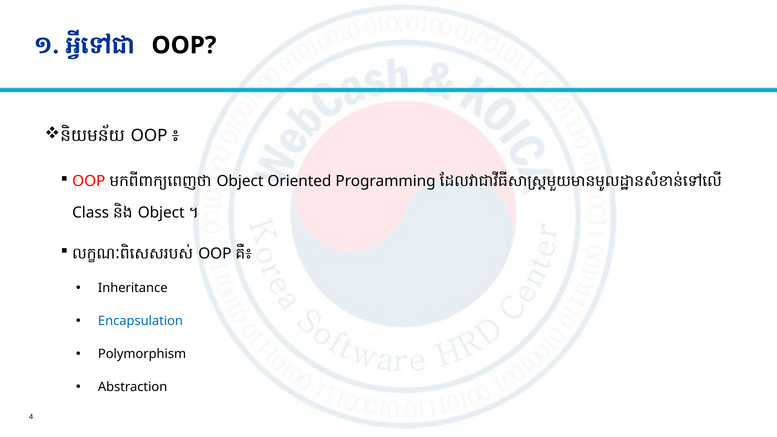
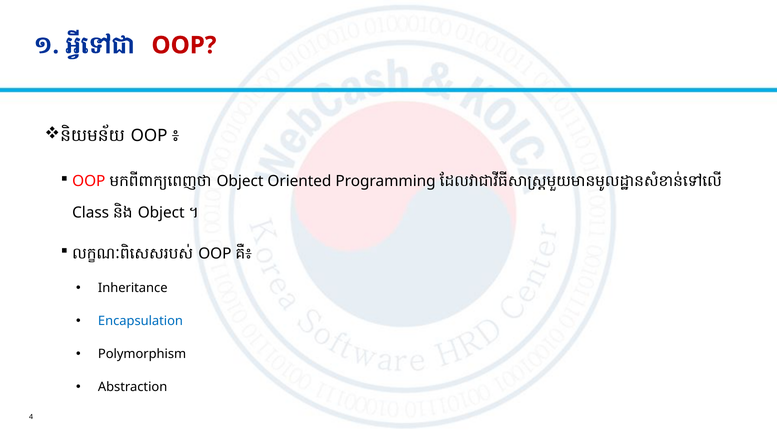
OOP colour: black -> red
